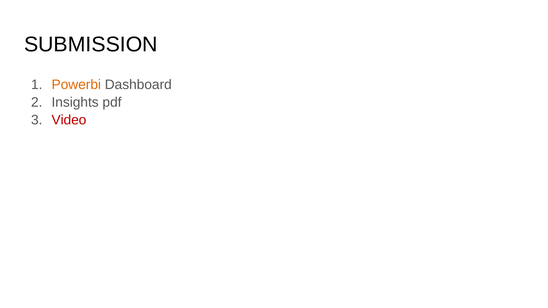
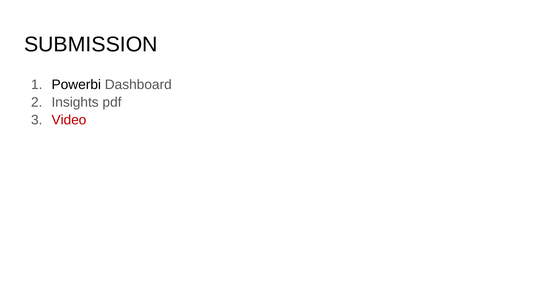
Powerbi colour: orange -> black
